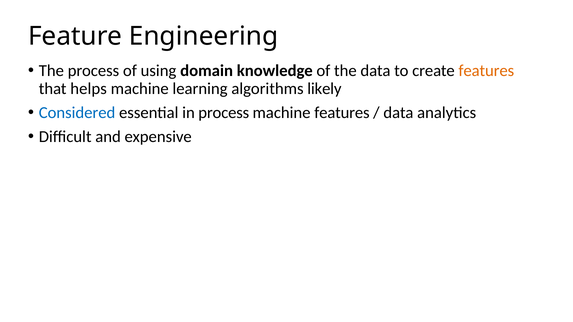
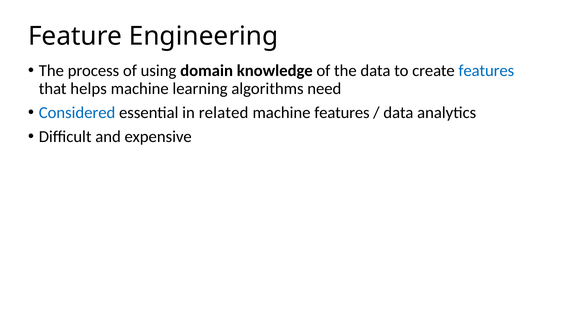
features at (486, 71) colour: orange -> blue
likely: likely -> need
in process: process -> related
